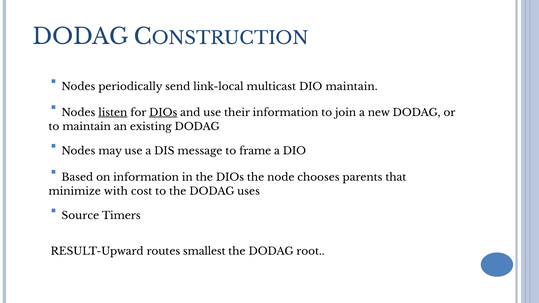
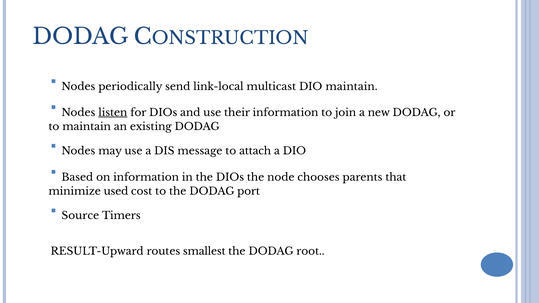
DIOs at (163, 113) underline: present -> none
frame: frame -> attach
with: with -> used
uses: uses -> port
